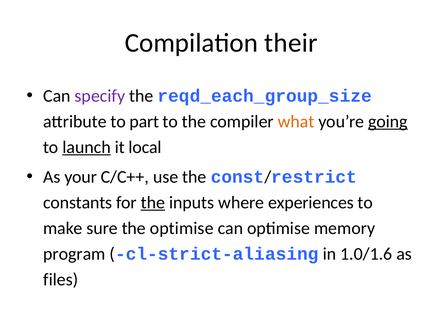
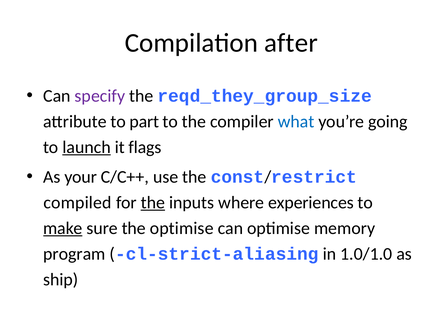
their: their -> after
reqd_each_group_size: reqd_each_group_size -> reqd_they_group_size
what colour: orange -> blue
going underline: present -> none
local: local -> flags
constants: constants -> compiled
make underline: none -> present
1.0/1.6: 1.0/1.6 -> 1.0/1.0
files: files -> ship
